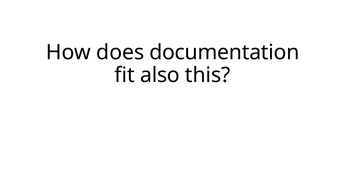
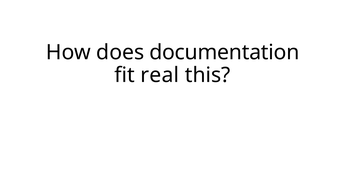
also: also -> real
